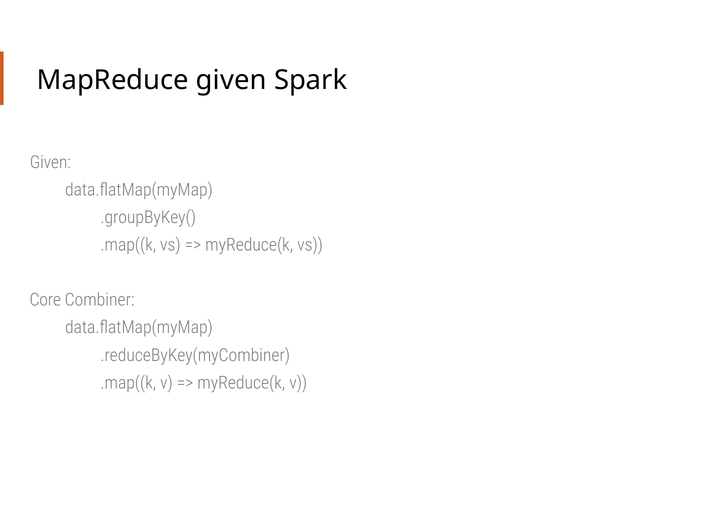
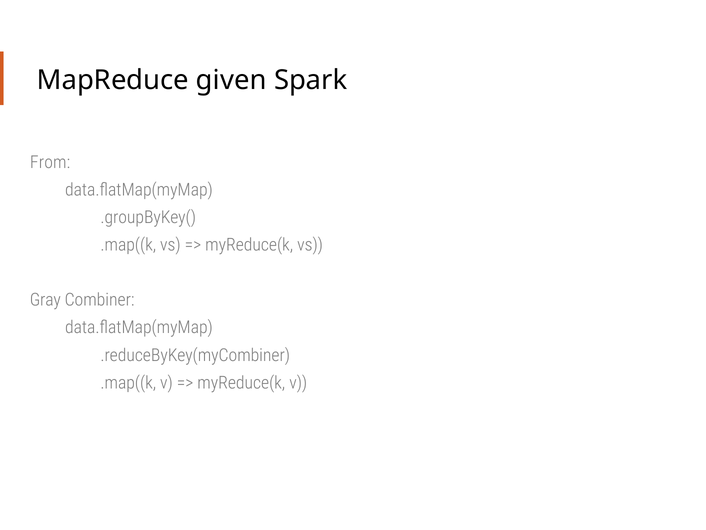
Given at (50, 162): Given -> From
Core: Core -> Gray
